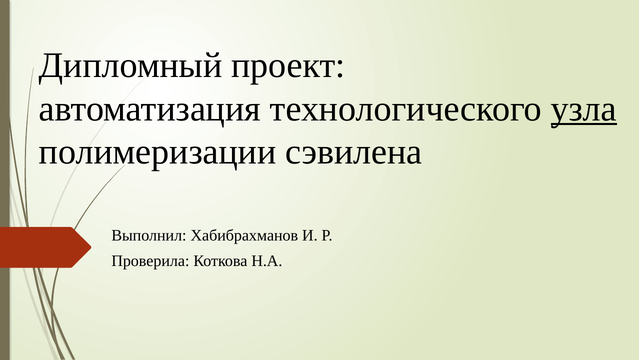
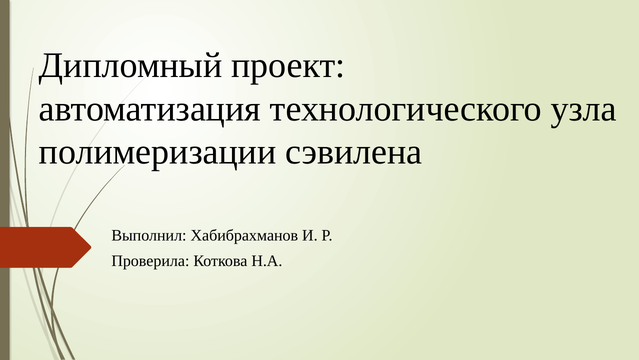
узла underline: present -> none
